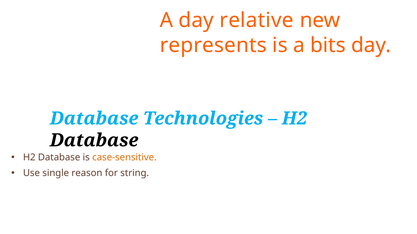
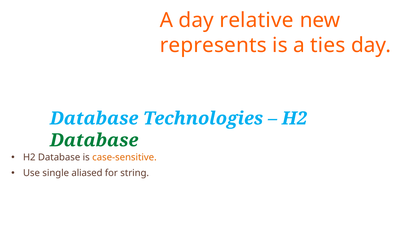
bits: bits -> ties
Database at (94, 141) colour: black -> green
reason: reason -> aliased
